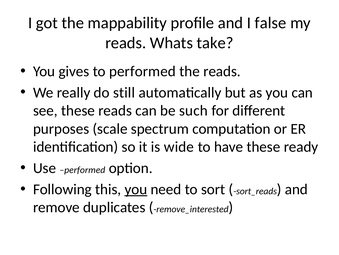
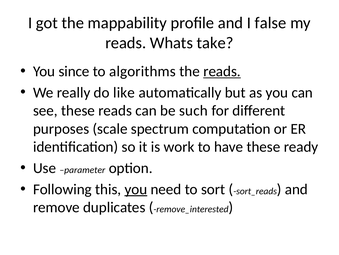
gives: gives -> since
to performed: performed -> algorithms
reads at (222, 71) underline: none -> present
still: still -> like
wide: wide -> work
Use performed: performed -> parameter
